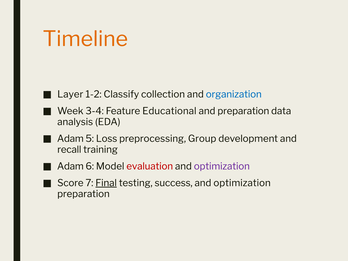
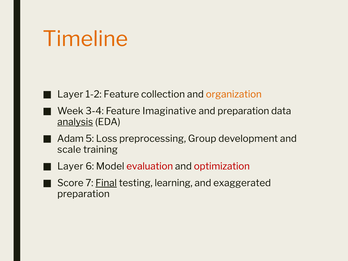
1-2 Classify: Classify -> Feature
organization colour: blue -> orange
Educational: Educational -> Imaginative
analysis underline: none -> present
recall: recall -> scale
Adam at (70, 166): Adam -> Layer
optimization at (222, 166) colour: purple -> red
success: success -> learning
optimization at (242, 183): optimization -> exaggerated
